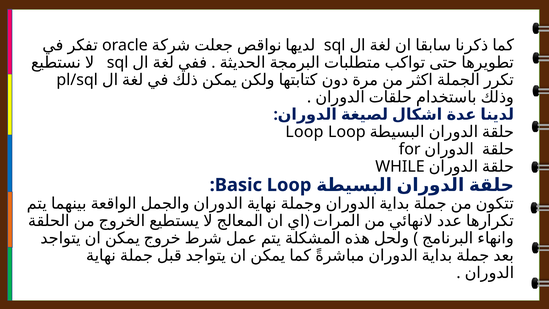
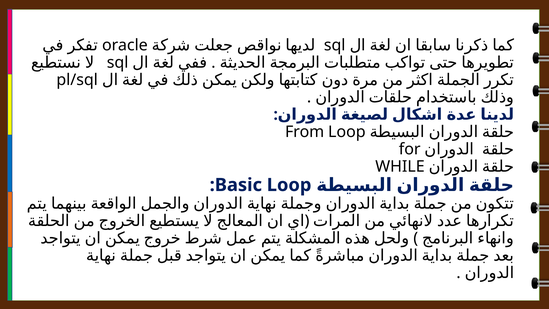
Loop at (304, 132): Loop -> From
